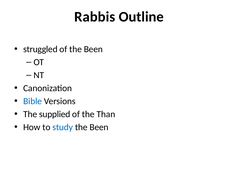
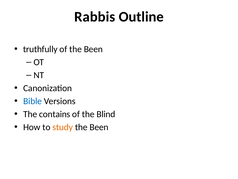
struggled: struggled -> truthfully
supplied: supplied -> contains
Than: Than -> Blind
study colour: blue -> orange
